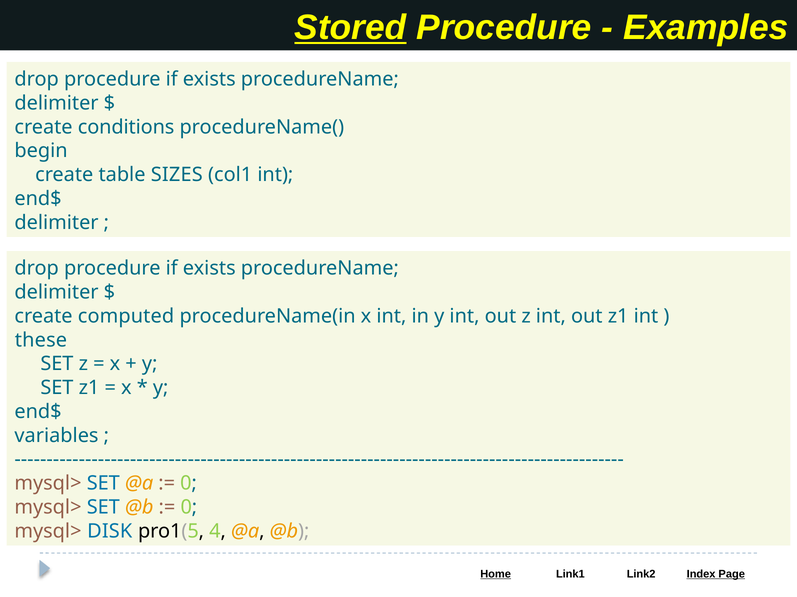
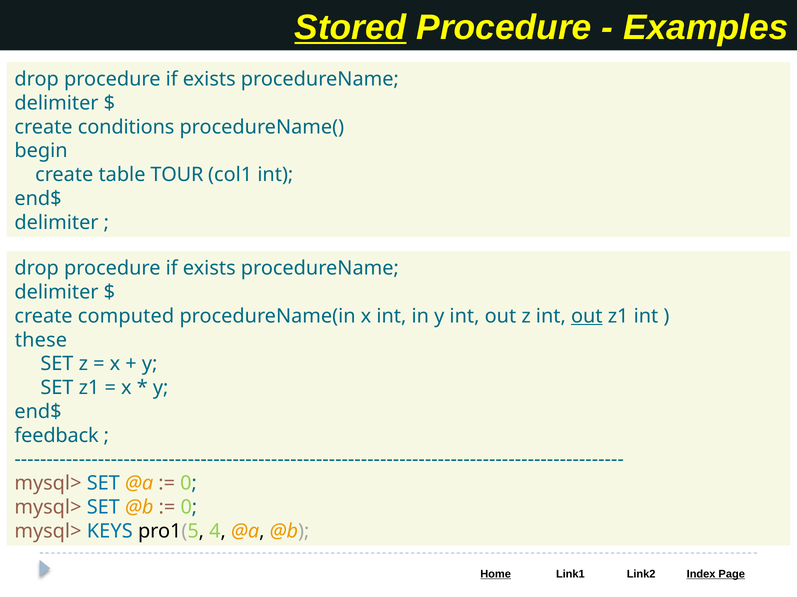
SIZES: SIZES -> TOUR
out at (587, 316) underline: none -> present
variables: variables -> feedback
DISK: DISK -> KEYS
